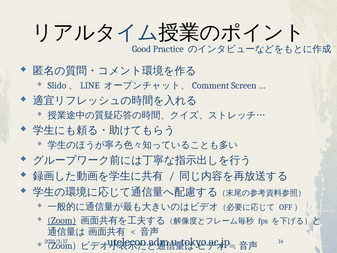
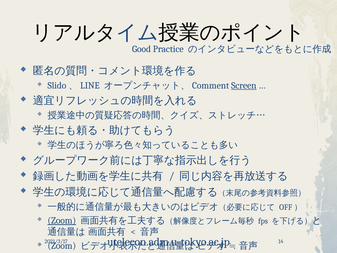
Screen underline: none -> present
